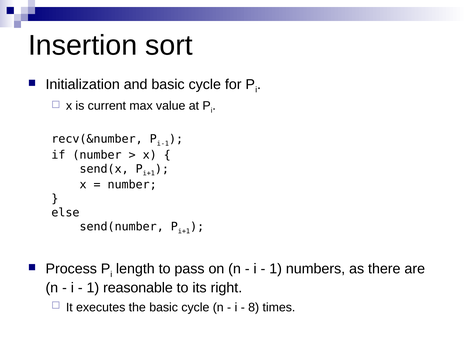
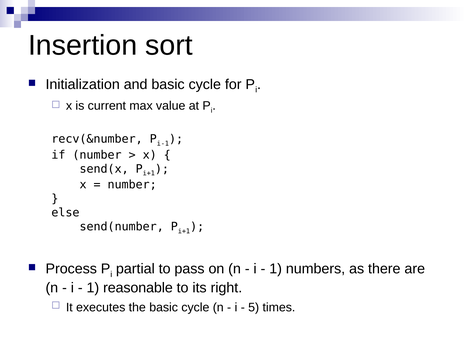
length: length -> partial
8: 8 -> 5
